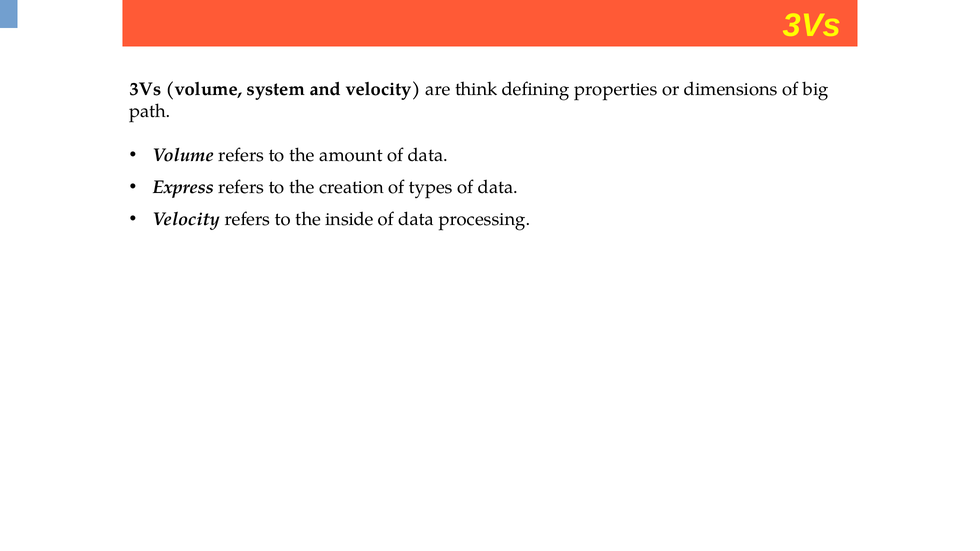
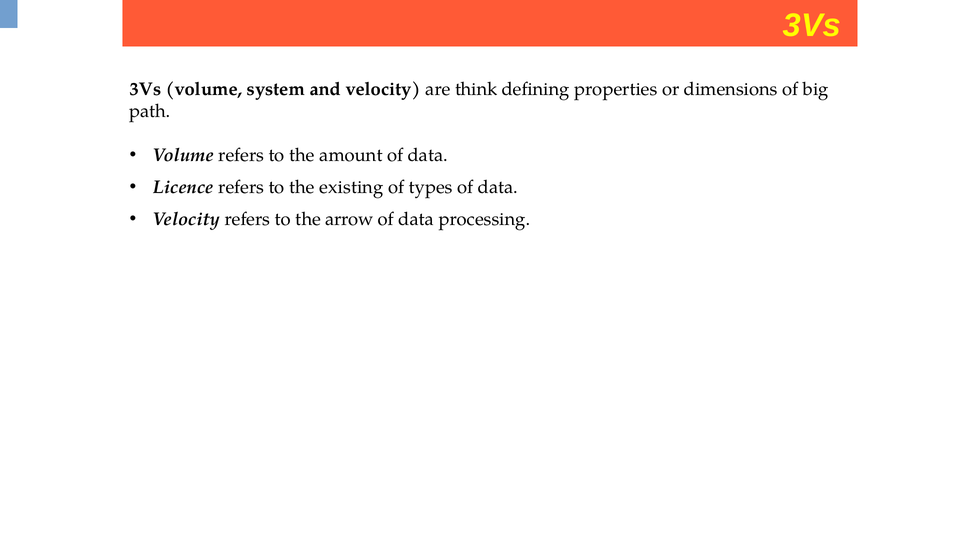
Express: Express -> Licence
creation: creation -> existing
inside: inside -> arrow
